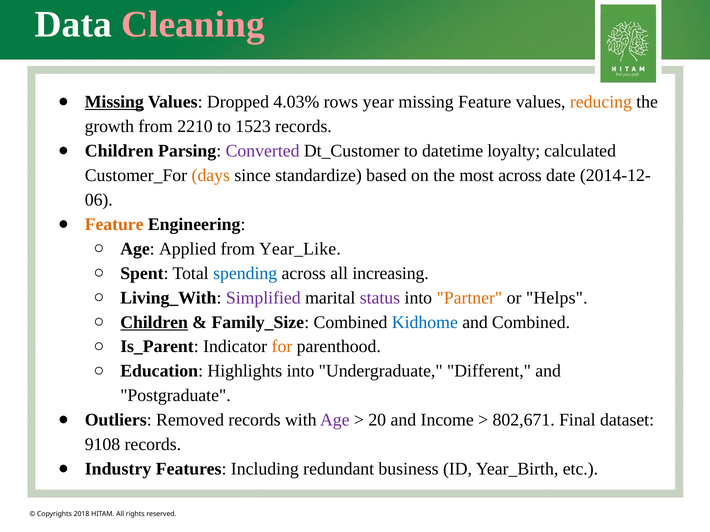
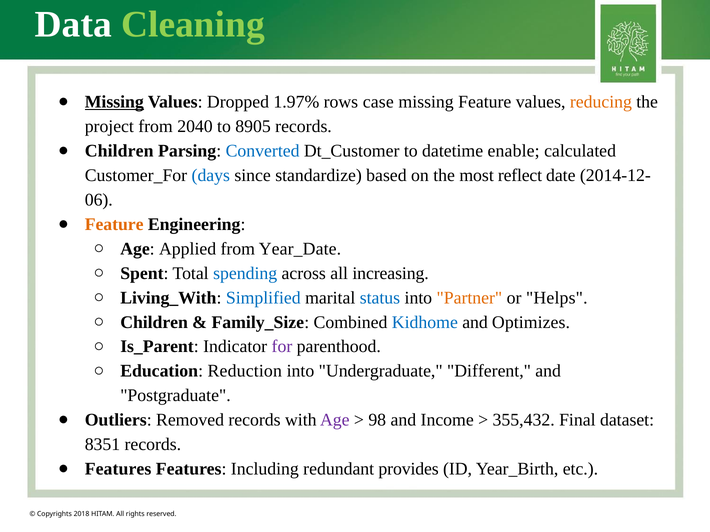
Cleaning colour: pink -> light green
4.03%: 4.03% -> 1.97%
year: year -> case
growth: growth -> project
2210: 2210 -> 2040
1523: 1523 -> 8905
Converted colour: purple -> blue
loyalty: loyalty -> enable
days colour: orange -> blue
most across: across -> reflect
Year_Like: Year_Like -> Year_Date
Simplified colour: purple -> blue
status colour: purple -> blue
Children at (154, 322) underline: present -> none
and Combined: Combined -> Optimizes
for colour: orange -> purple
Highlights: Highlights -> Reduction
20: 20 -> 98
802,671: 802,671 -> 355,432
9108: 9108 -> 8351
Industry at (118, 469): Industry -> Features
business: business -> provides
